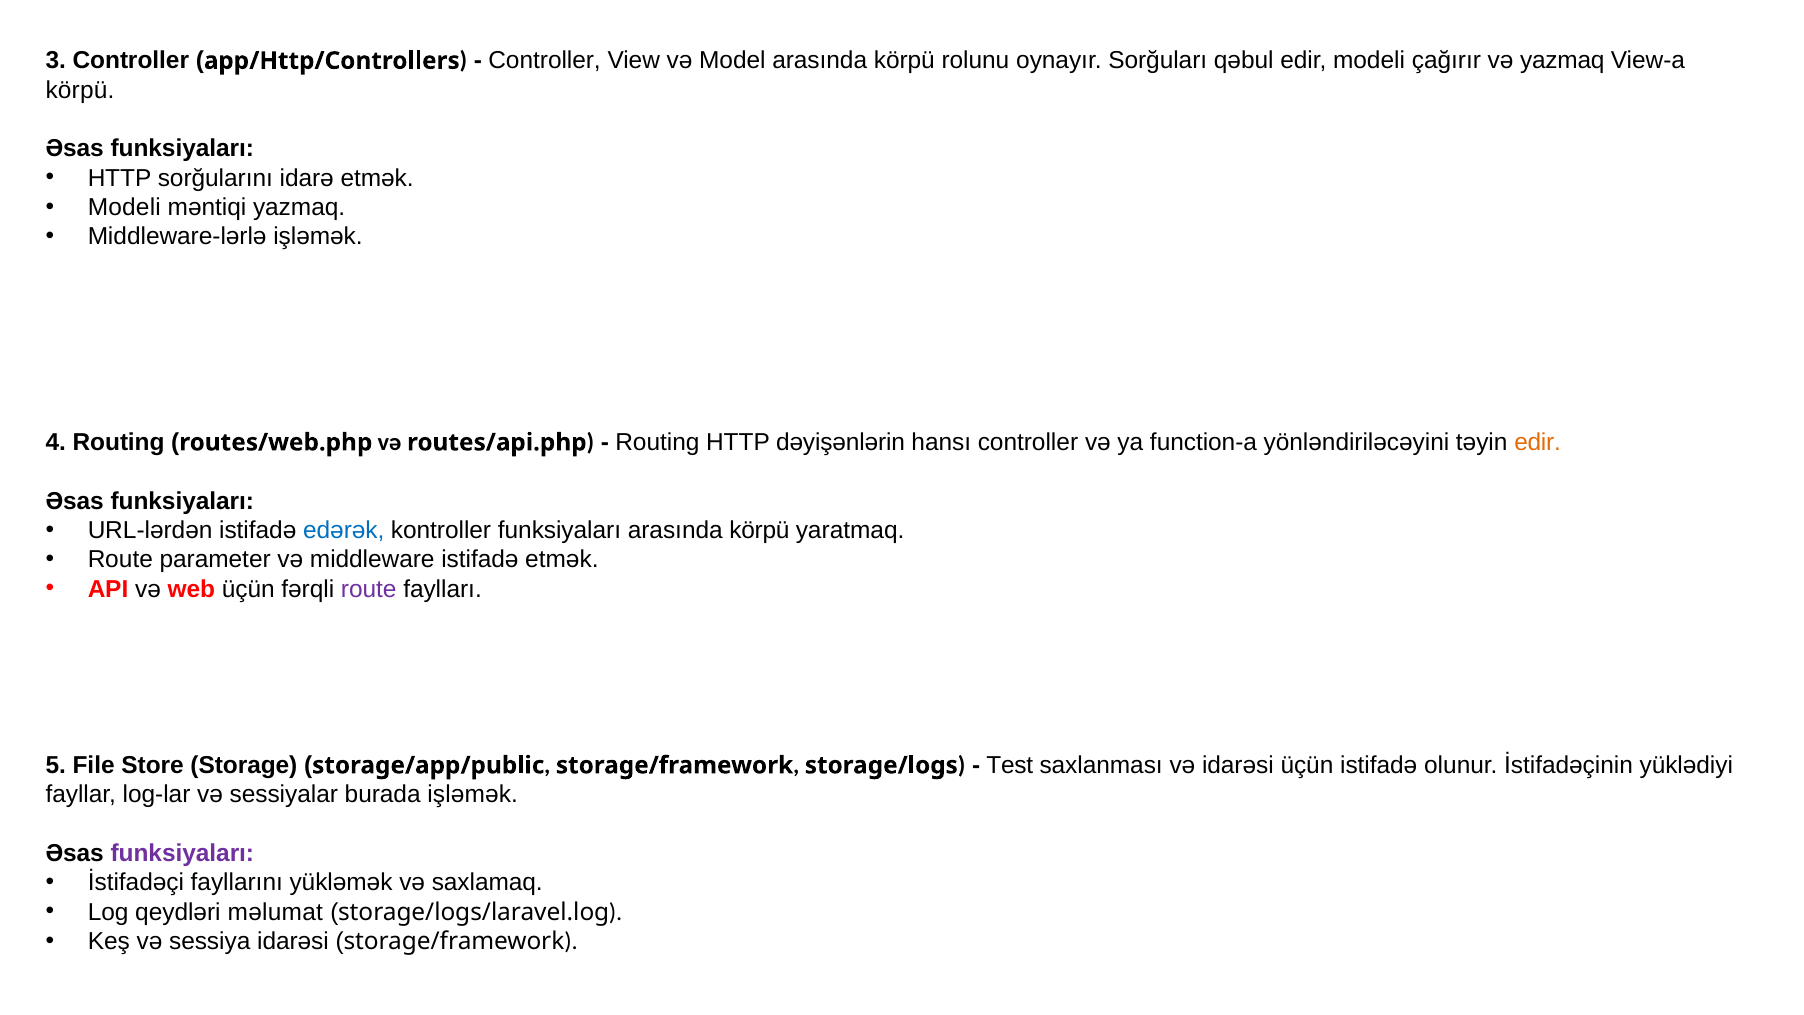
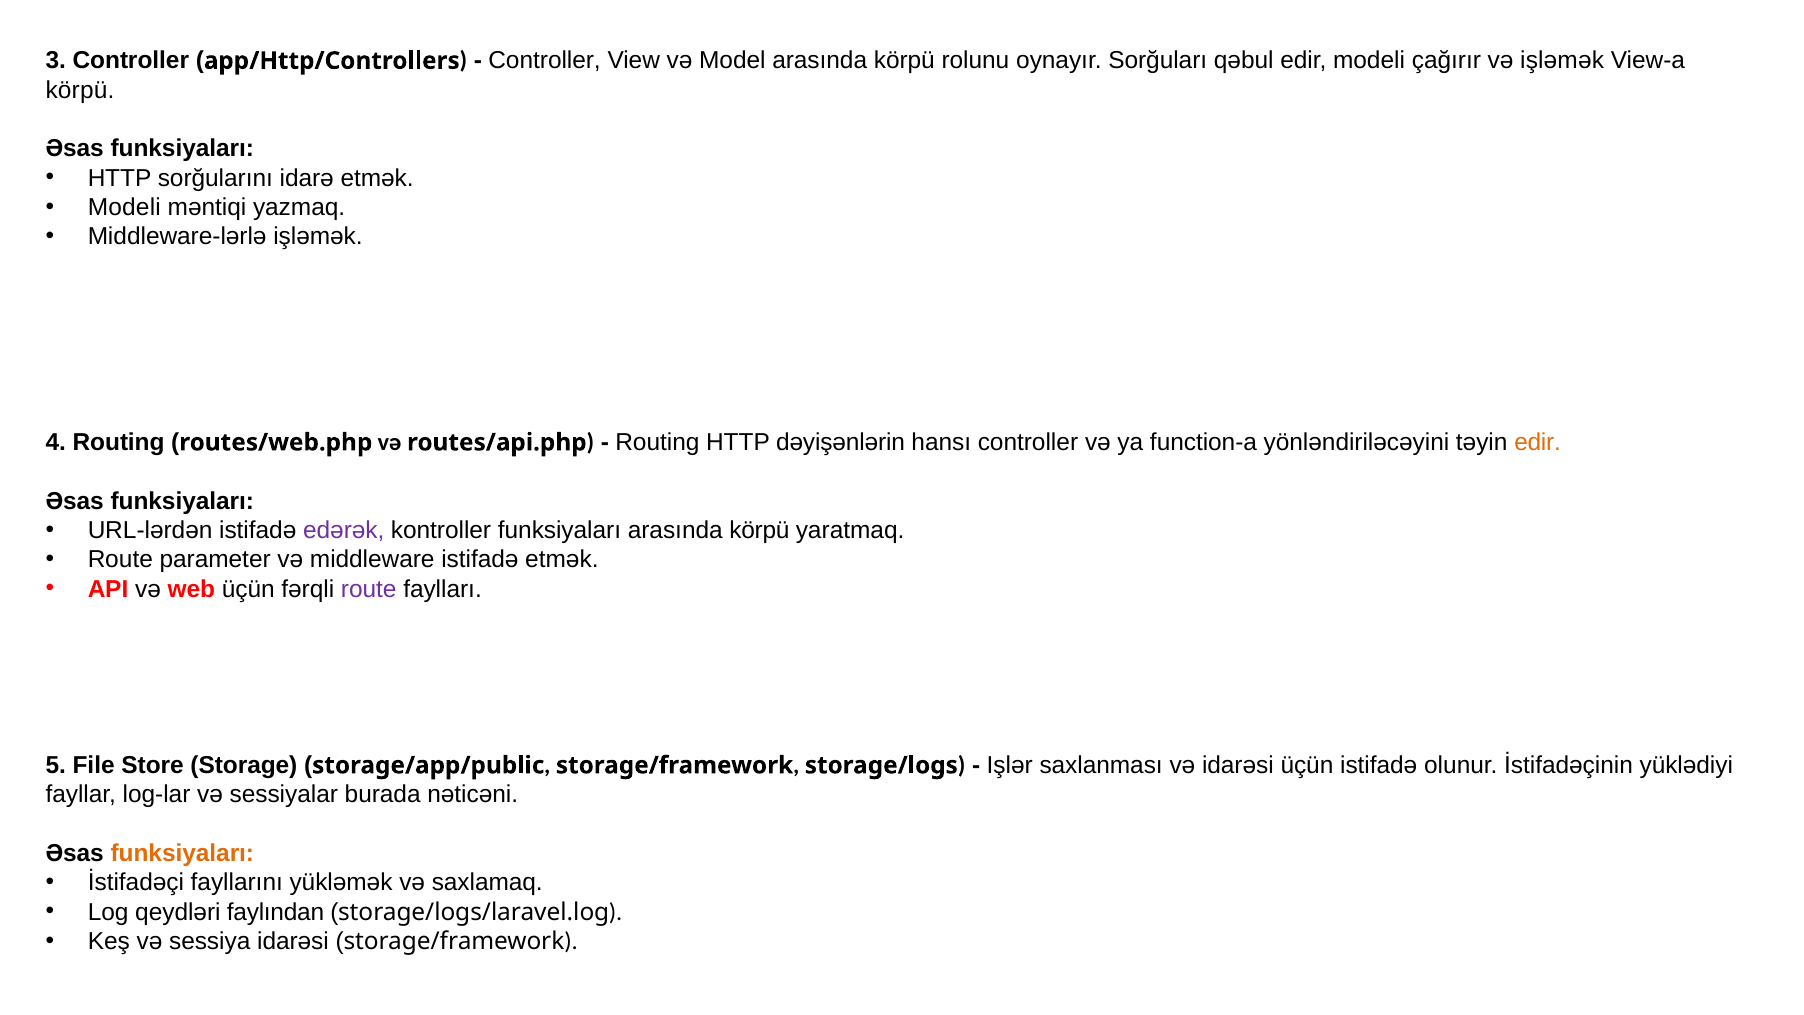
və yazmaq: yazmaq -> işləmək
edərək colour: blue -> purple
Test: Test -> Işlər
burada işləmək: işləmək -> nəticəni
funksiyaları at (182, 853) colour: purple -> orange
məlumat: məlumat -> faylından
